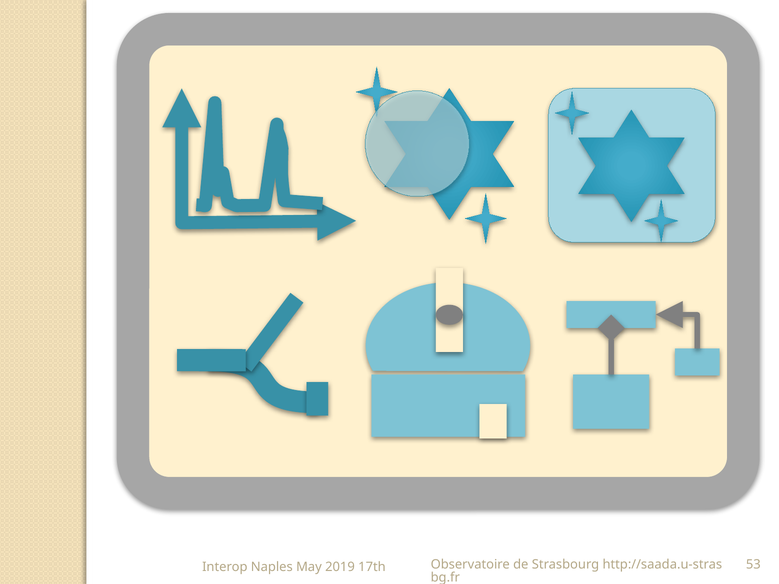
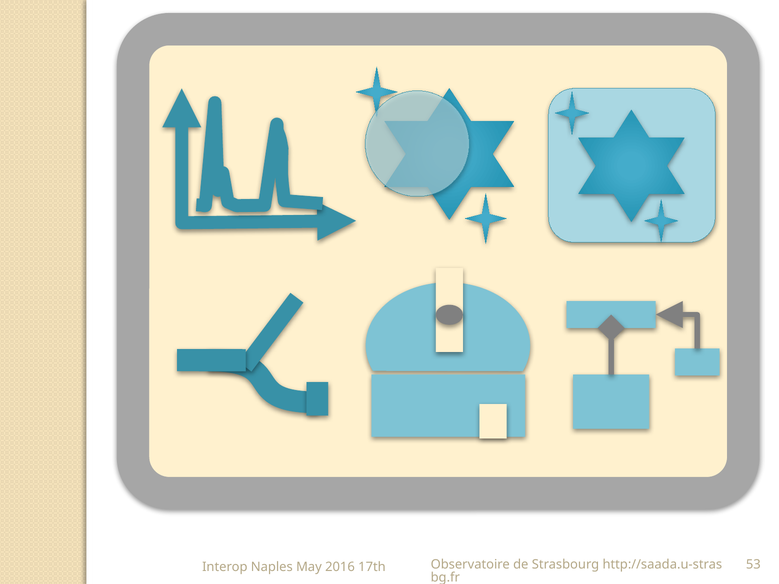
2019: 2019 -> 2016
